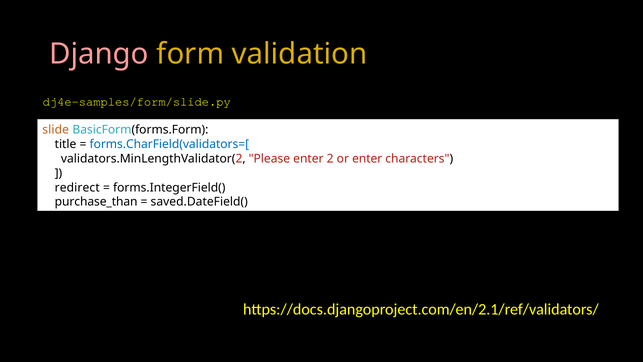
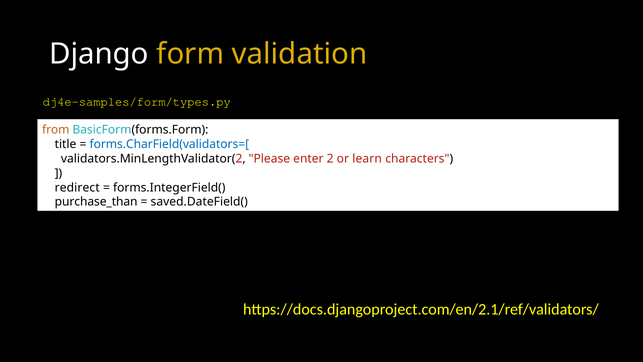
Django colour: pink -> white
dj4e-samples/form/slide.py: dj4e-samples/form/slide.py -> dj4e-samples/form/types.py
slide: slide -> from
or enter: enter -> learn
